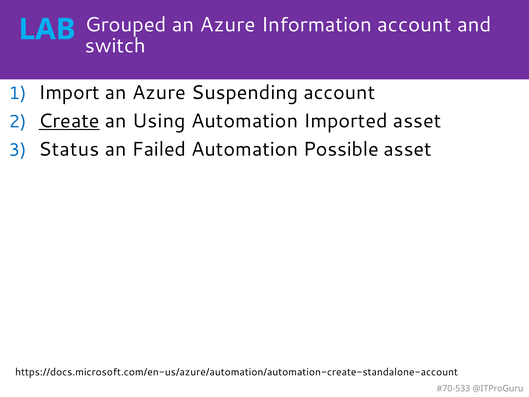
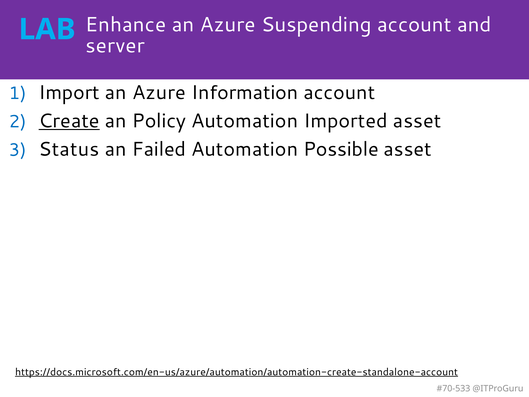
Grouped: Grouped -> Enhance
Information: Information -> Suspending
switch: switch -> server
Suspending: Suspending -> Information
Using: Using -> Policy
https://docs.microsoft.com/en-us/azure/automation/automation-create-standalone-account underline: none -> present
